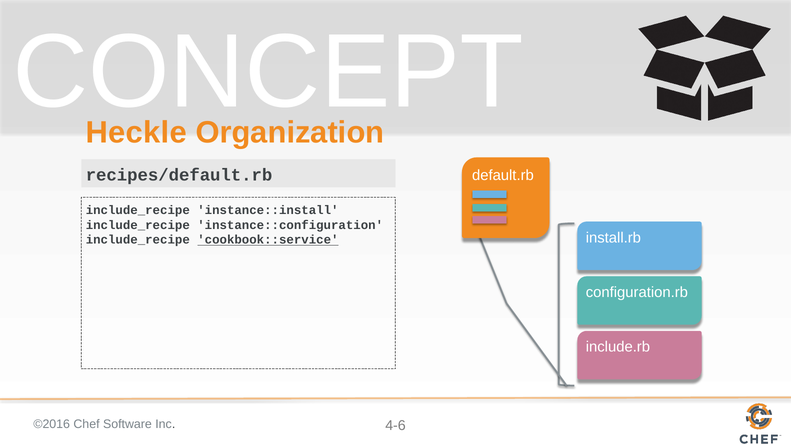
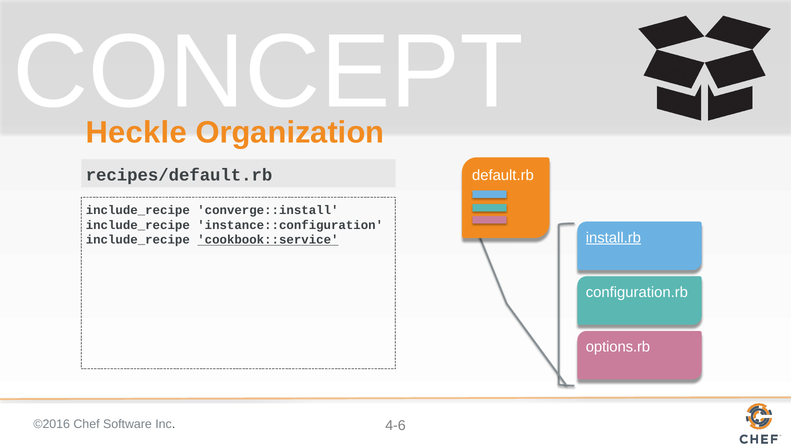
instance::install: instance::install -> converge::install
install.rb underline: none -> present
include.rb: include.rb -> options.rb
